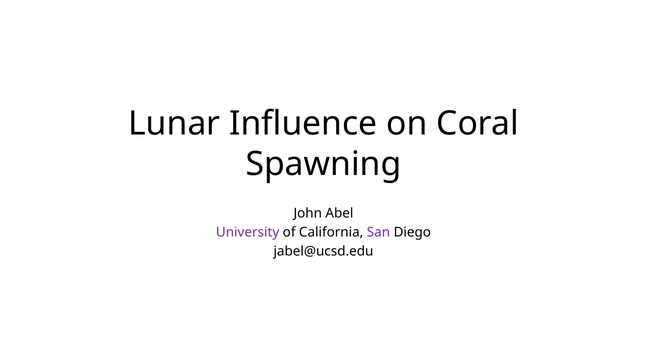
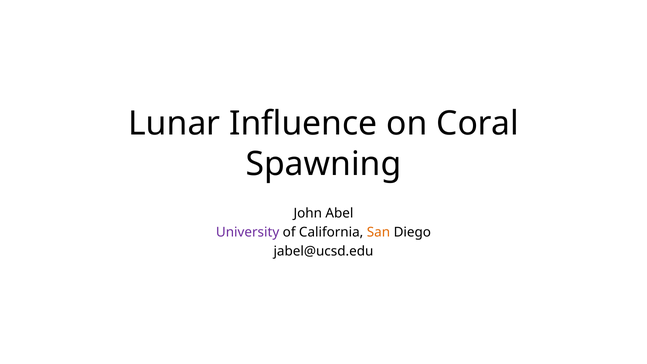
San colour: purple -> orange
